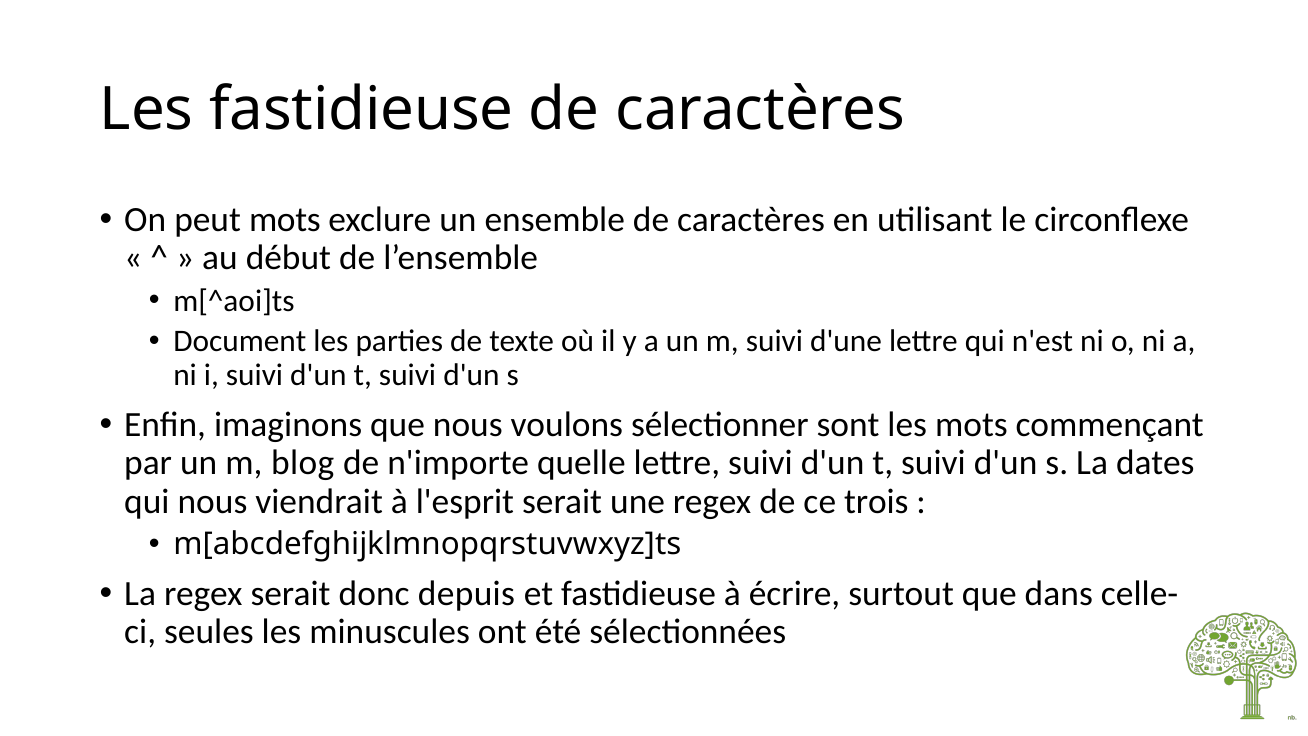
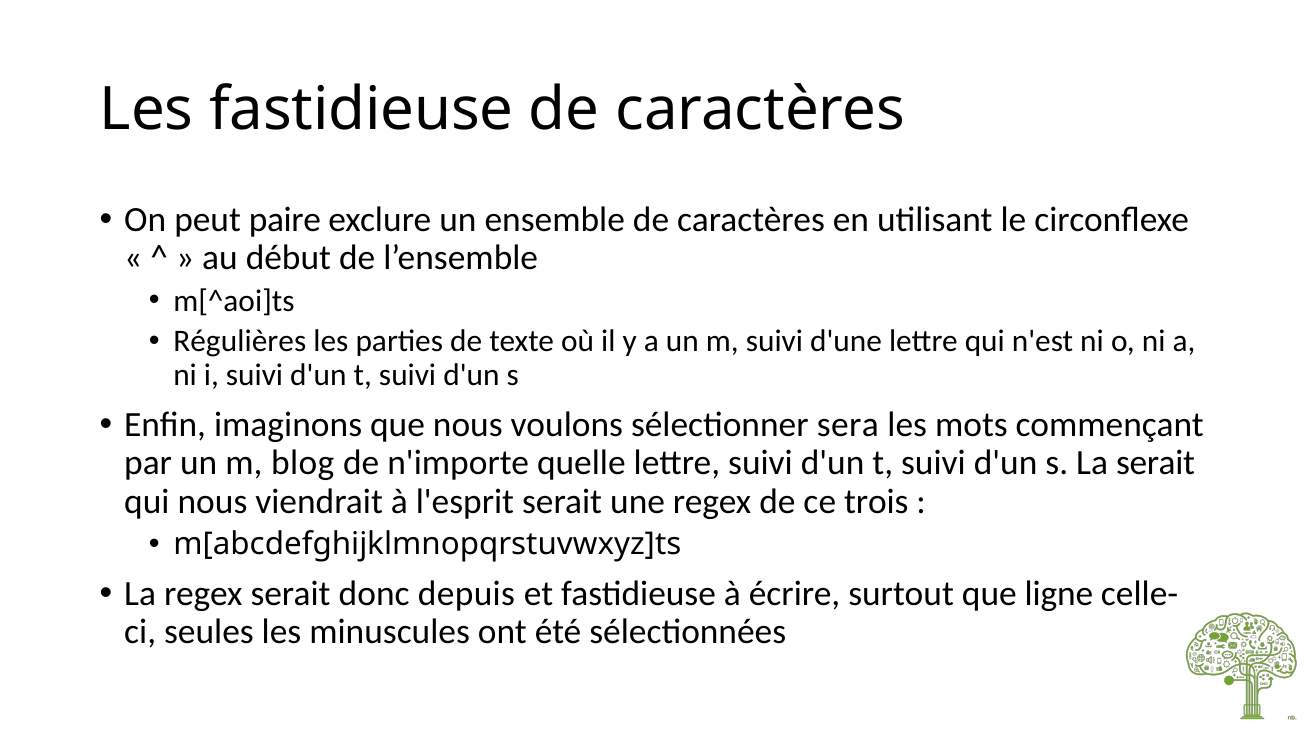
peut mots: mots -> paire
Document: Document -> Régulières
sont: sont -> sera
La dates: dates -> serait
dans: dans -> ligne
